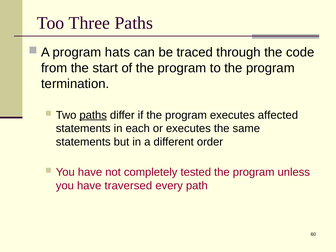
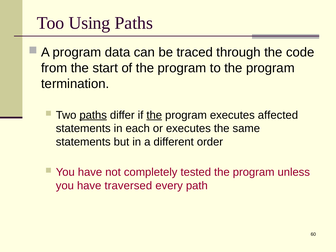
Three: Three -> Using
hats: hats -> data
the at (154, 115) underline: none -> present
